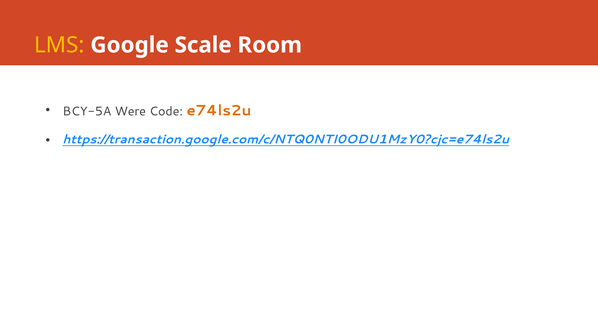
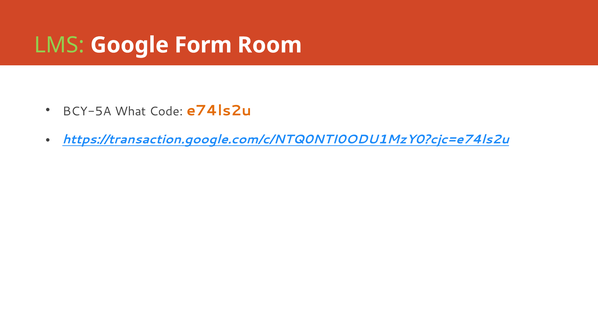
LMS colour: yellow -> light green
Scale: Scale -> Form
Were: Were -> What
